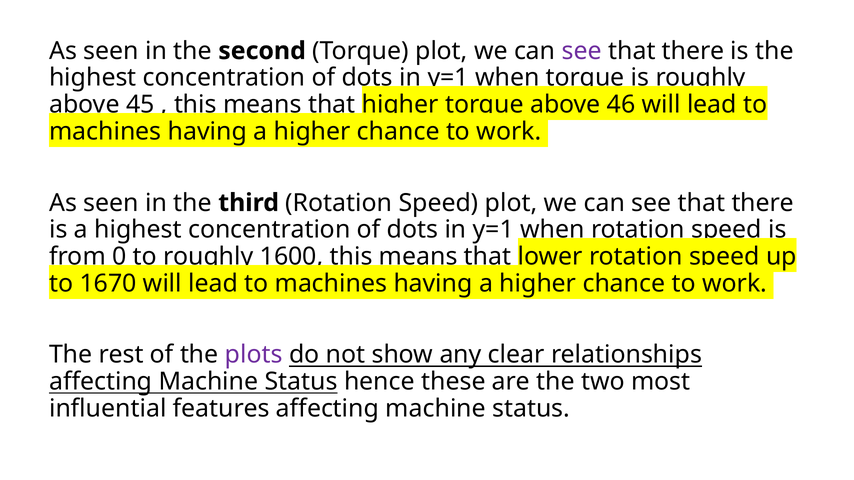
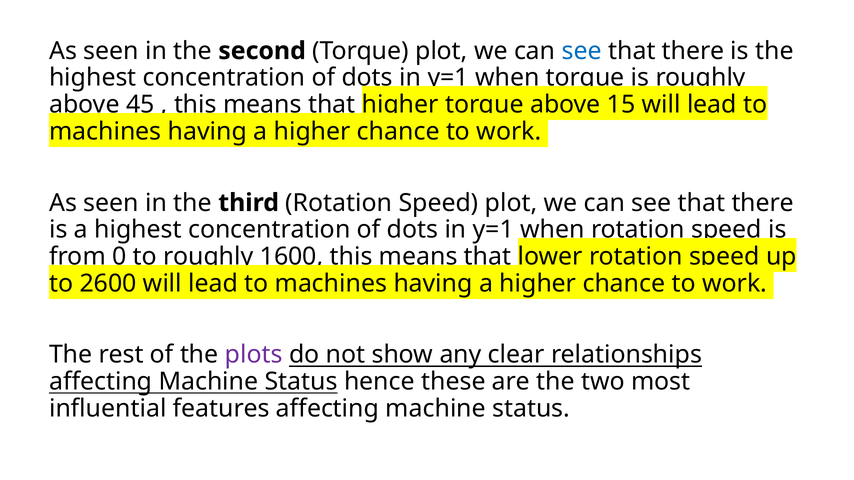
see at (582, 51) colour: purple -> blue
46: 46 -> 15
1670: 1670 -> 2600
